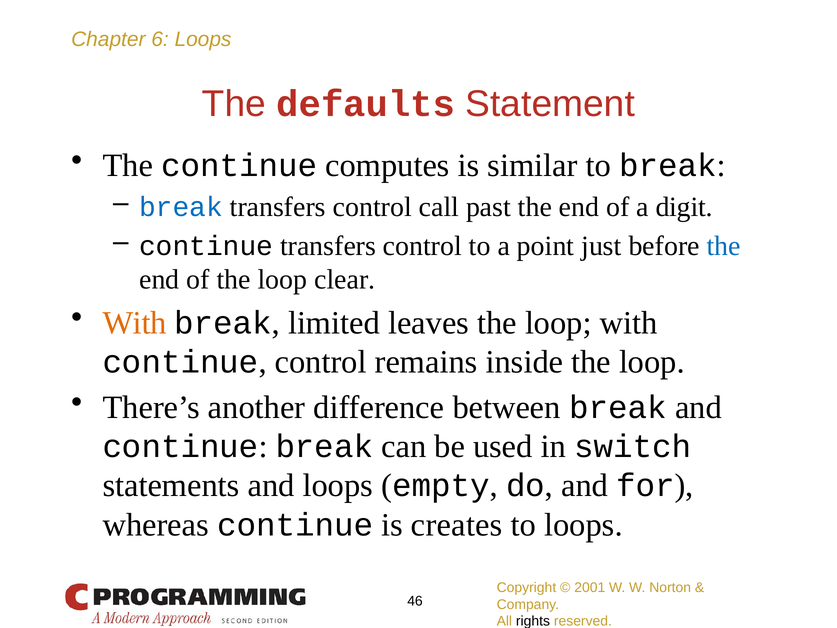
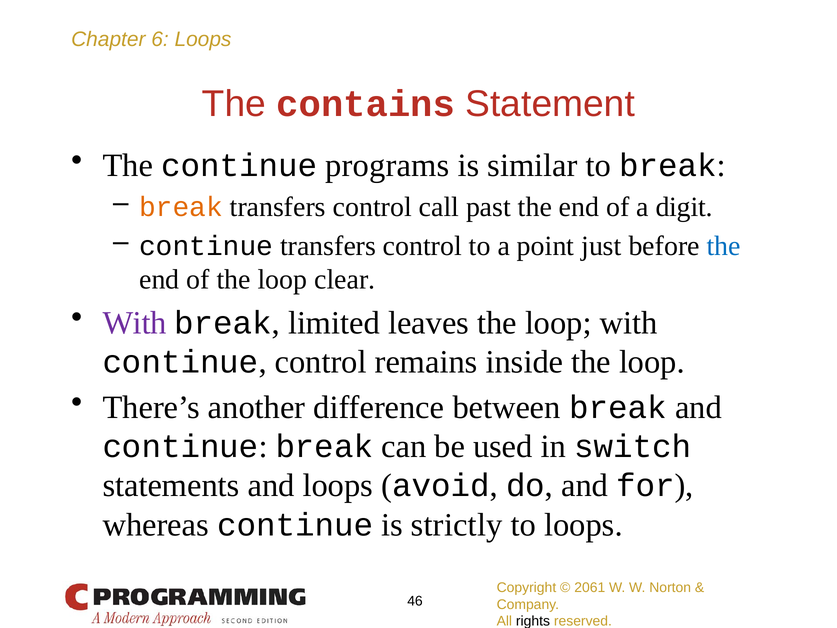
defaults: defaults -> contains
computes: computes -> programs
break at (181, 207) colour: blue -> orange
With at (135, 323) colour: orange -> purple
empty: empty -> avoid
creates: creates -> strictly
2001: 2001 -> 2061
